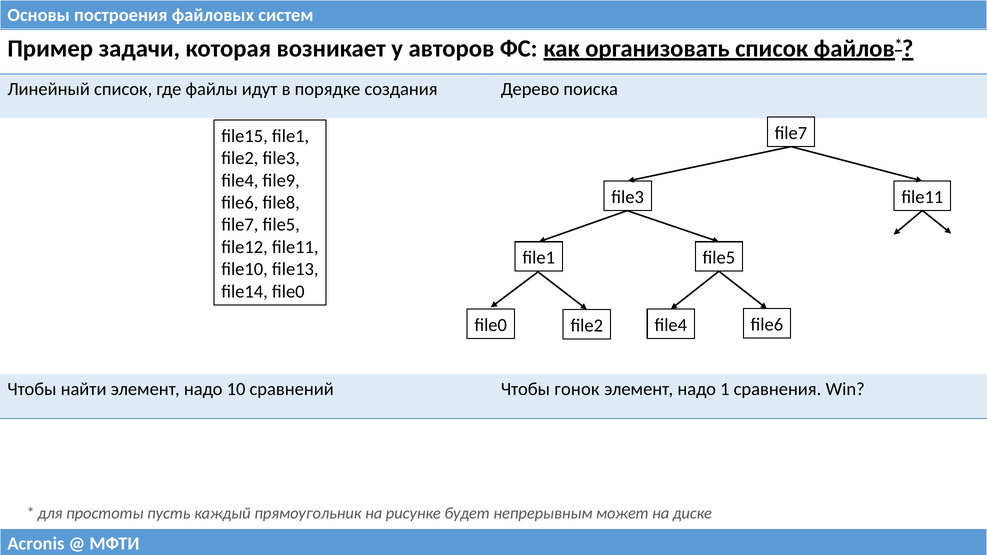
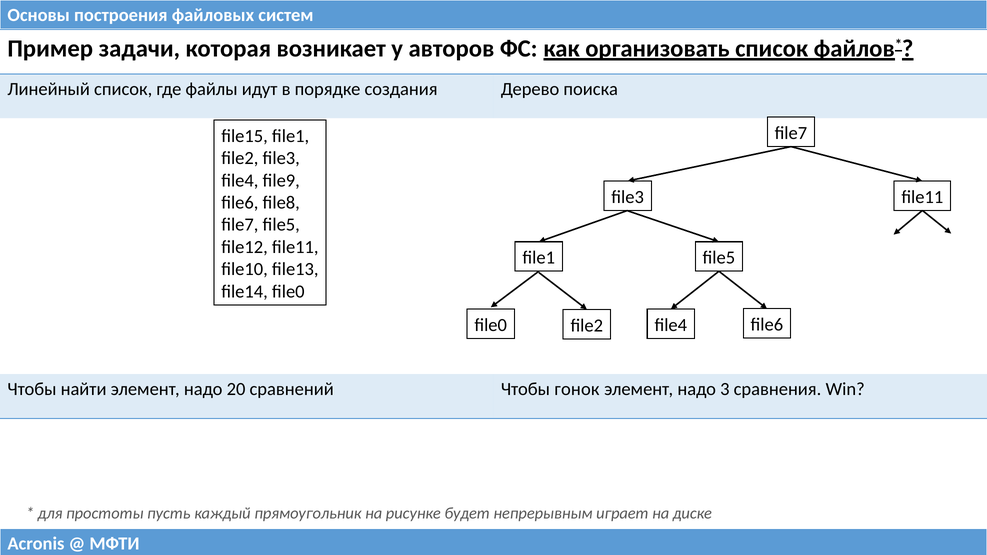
10: 10 -> 20
1: 1 -> 3
может: может -> играет
